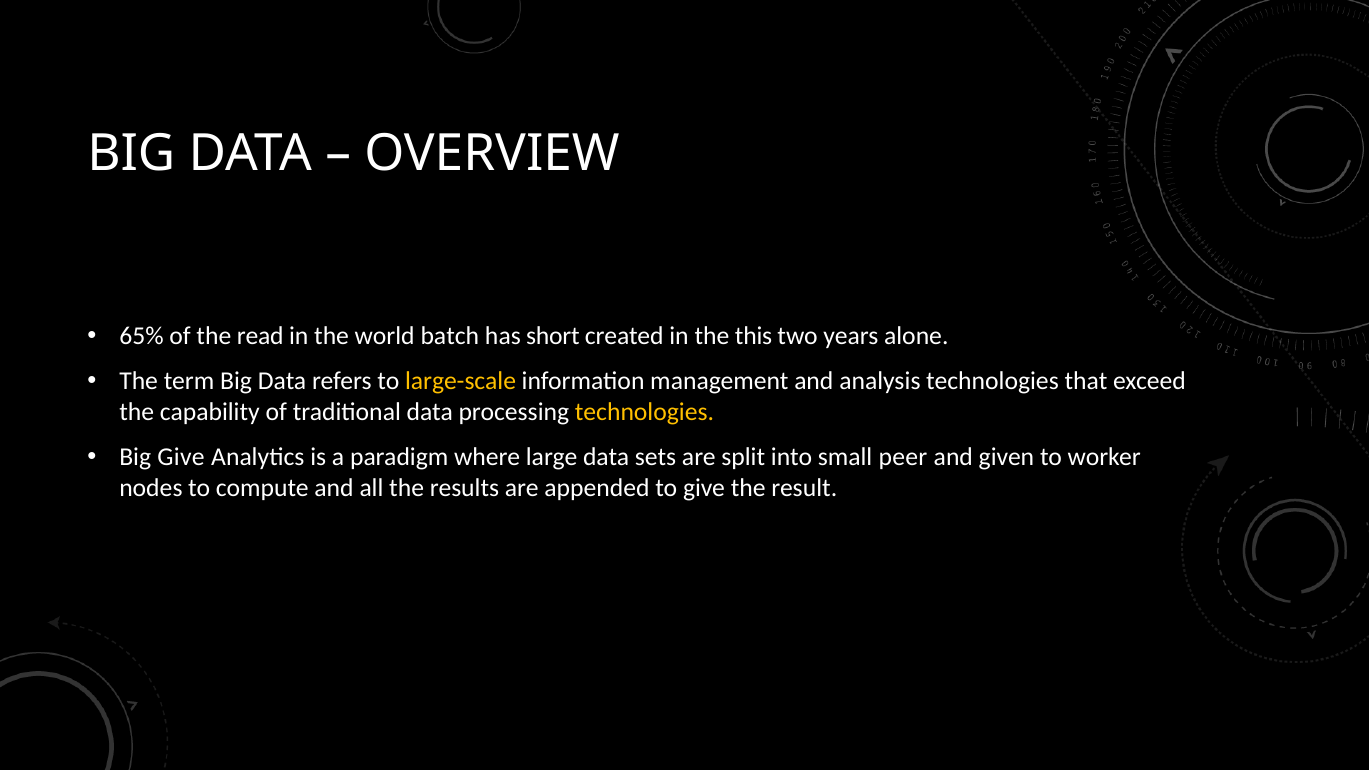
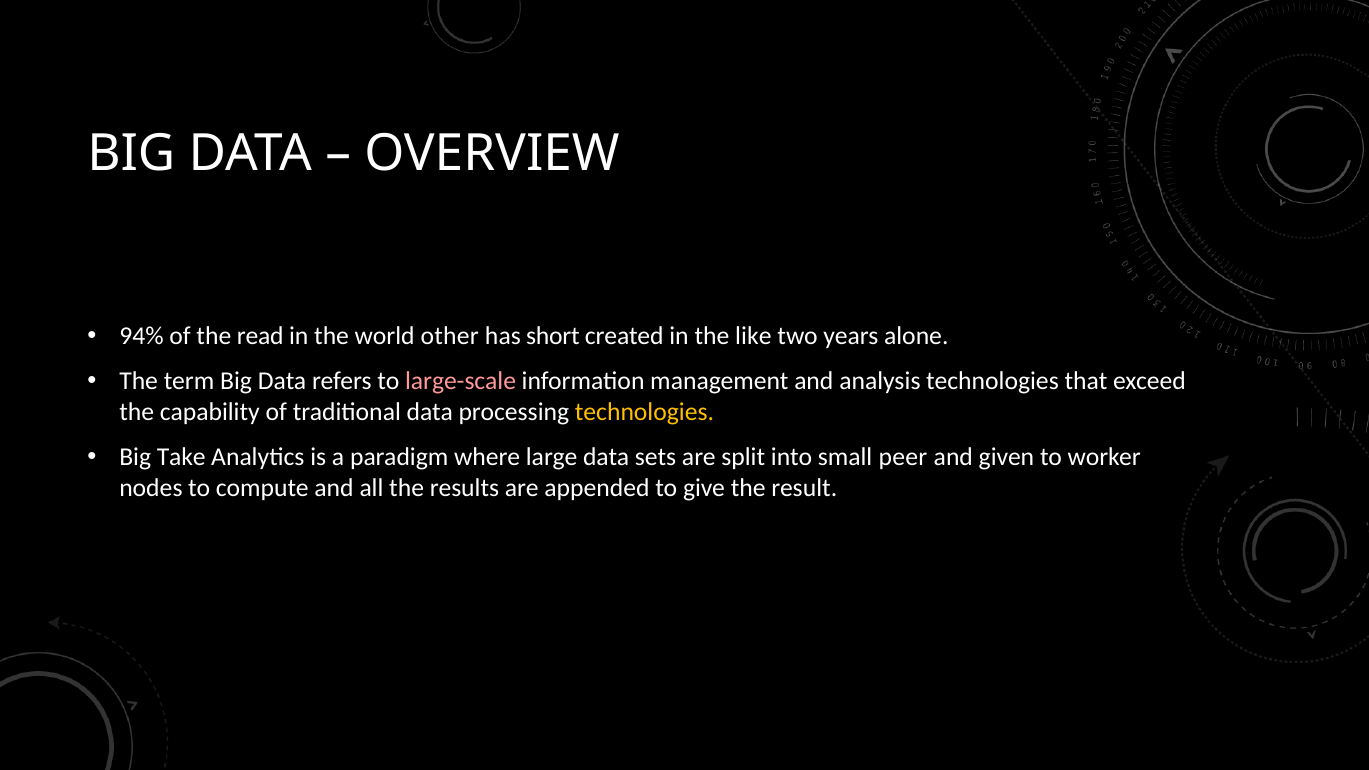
65%: 65% -> 94%
batch: batch -> other
this: this -> like
large-scale colour: yellow -> pink
Big Give: Give -> Take
